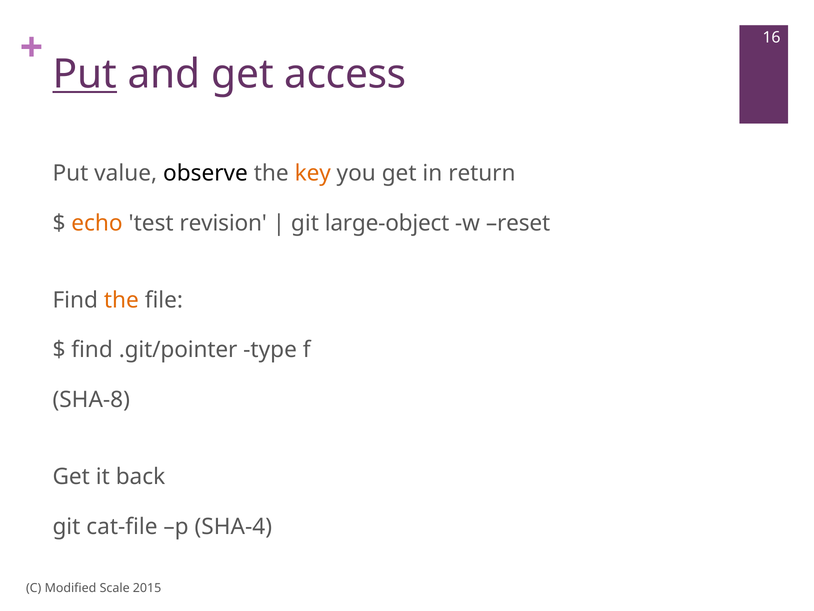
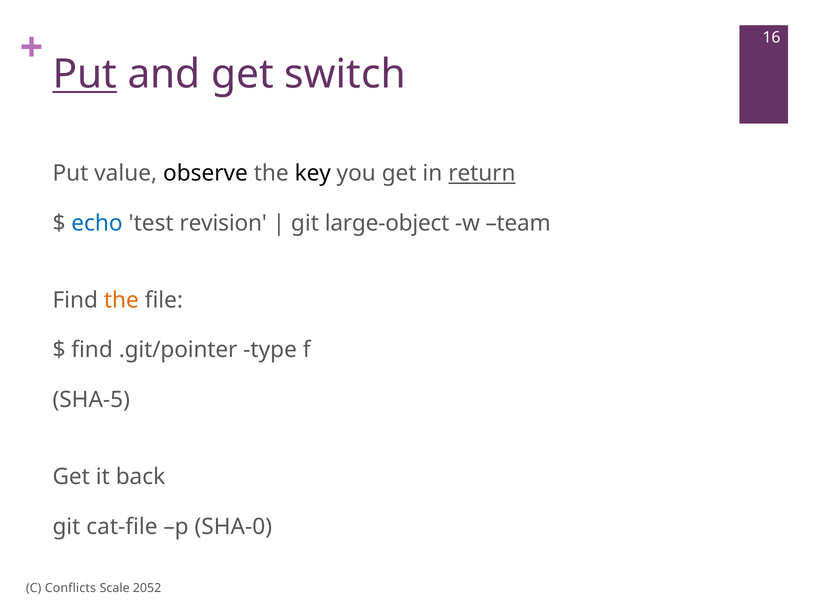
access: access -> switch
key colour: orange -> black
return underline: none -> present
echo colour: orange -> blue
reset: reset -> team
SHA-8: SHA-8 -> SHA-5
SHA-4: SHA-4 -> SHA-0
Modified: Modified -> Conflicts
2015: 2015 -> 2052
